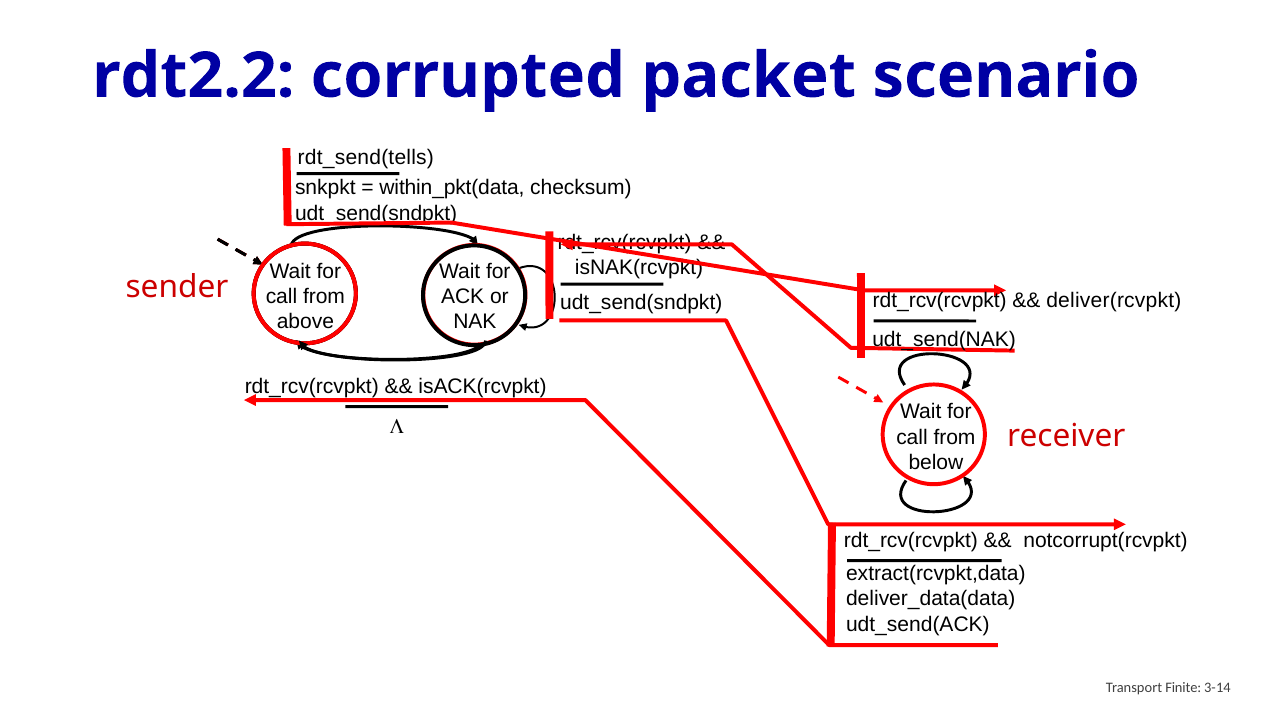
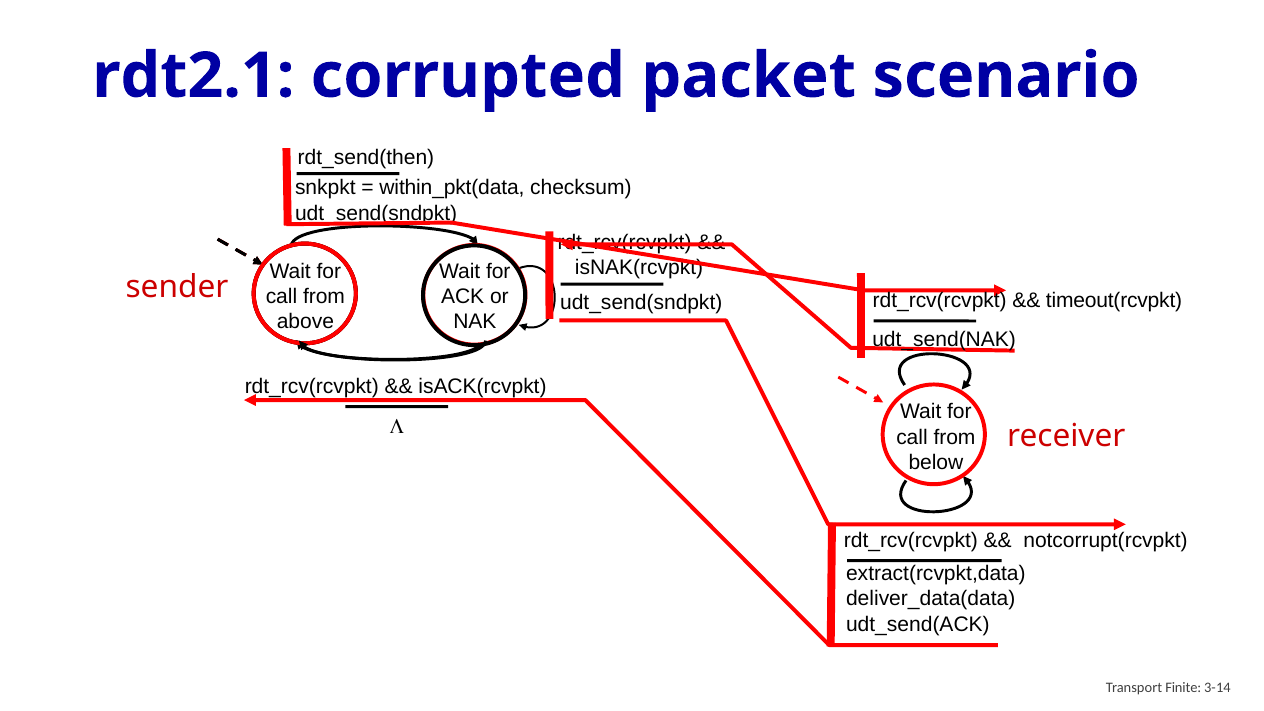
rdt2.2: rdt2.2 -> rdt2.1
rdt_send(tells: rdt_send(tells -> rdt_send(then
deliver(rcvpkt: deliver(rcvpkt -> timeout(rcvpkt
